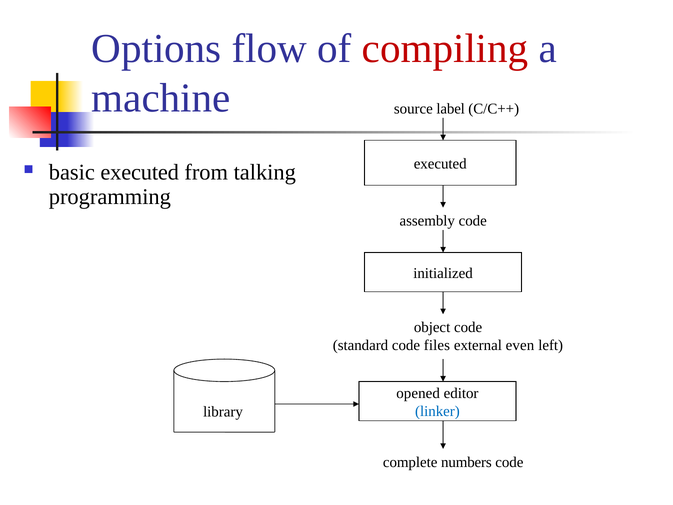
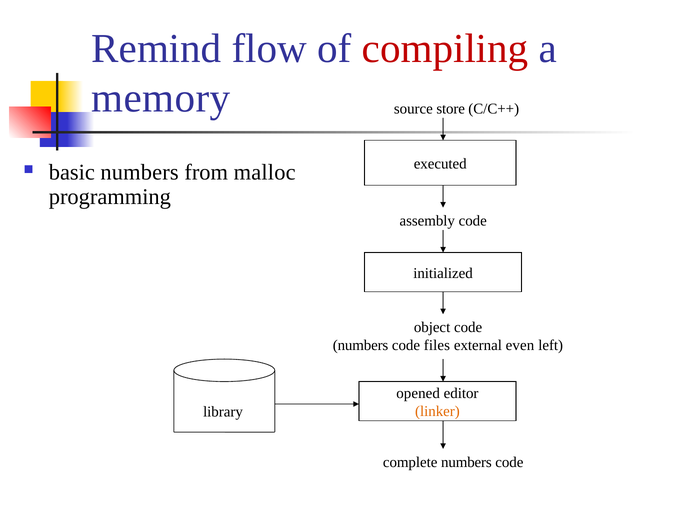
Options: Options -> Remind
machine: machine -> memory
label: label -> store
basic executed: executed -> numbers
talking: talking -> malloc
standard at (361, 345): standard -> numbers
linker colour: blue -> orange
